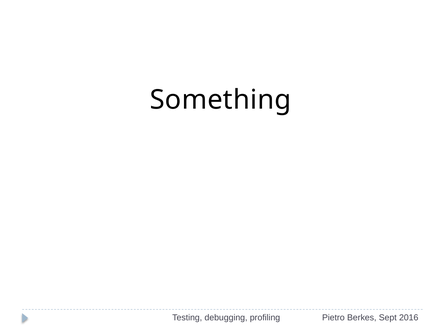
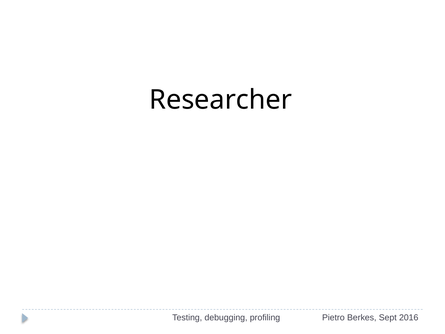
Something: Something -> Researcher
